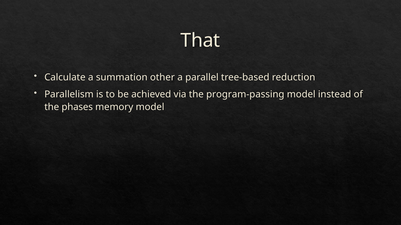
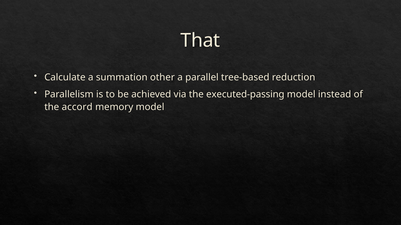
program-passing: program-passing -> executed-passing
phases: phases -> accord
